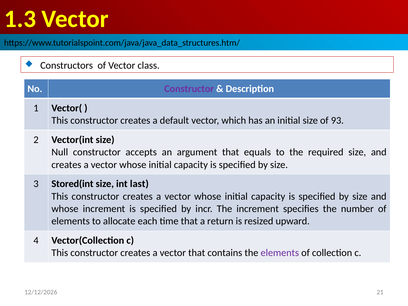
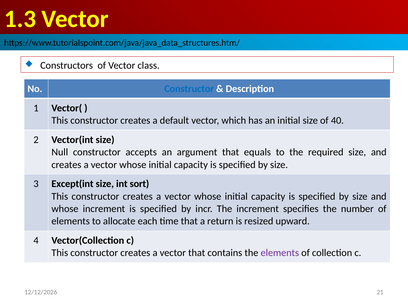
Constructor at (189, 89) colour: purple -> blue
93: 93 -> 40
Stored(int: Stored(int -> Except(int
last: last -> sort
